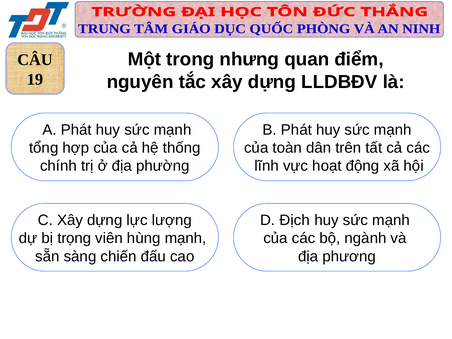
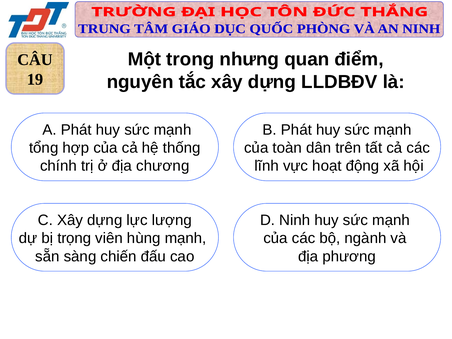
phường: phường -> chương
Địch: Địch -> Ninh
